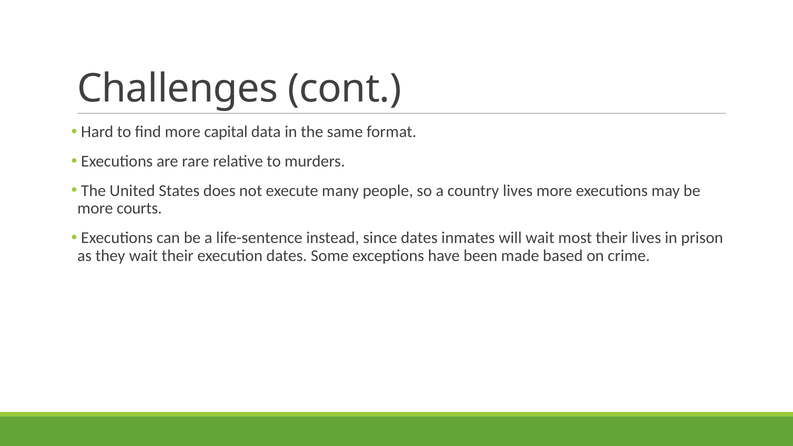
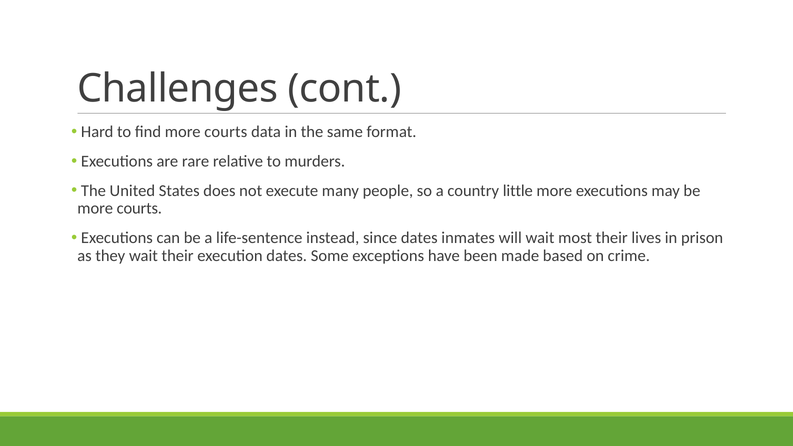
find more capital: capital -> courts
country lives: lives -> little
